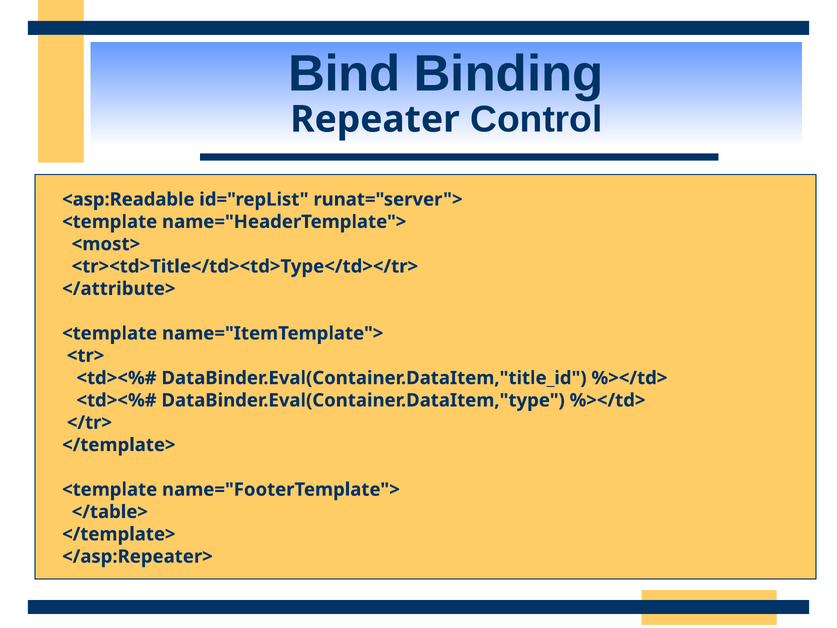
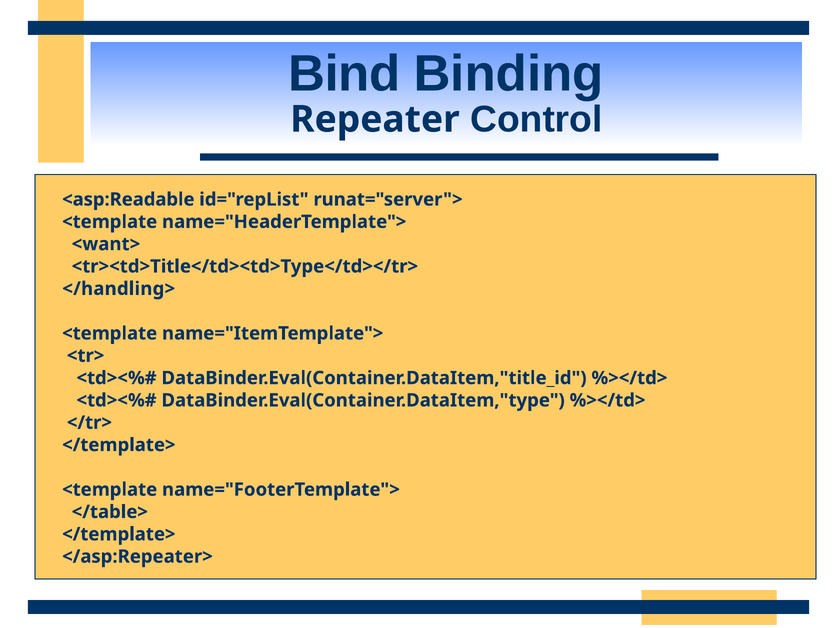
<most>: <most> -> <want>
</attribute>: </attribute> -> </handling>
